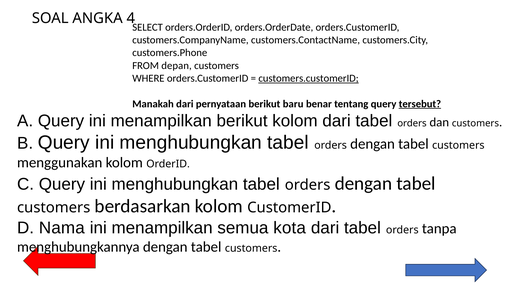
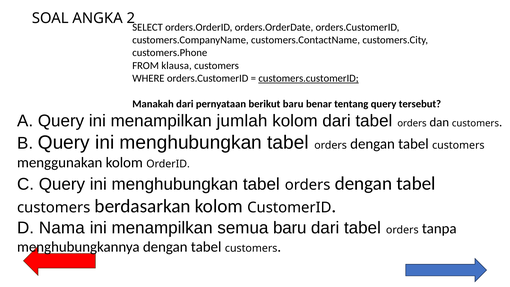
4: 4 -> 2
depan: depan -> klausa
tersebut underline: present -> none
menampilkan berikut: berikut -> jumlah
semua kota: kota -> baru
